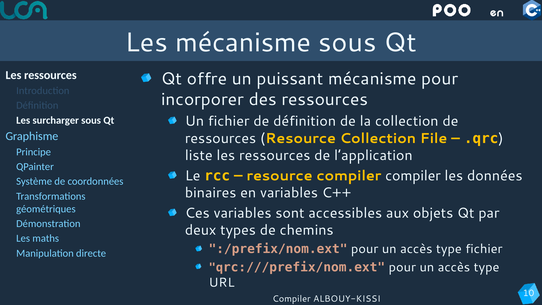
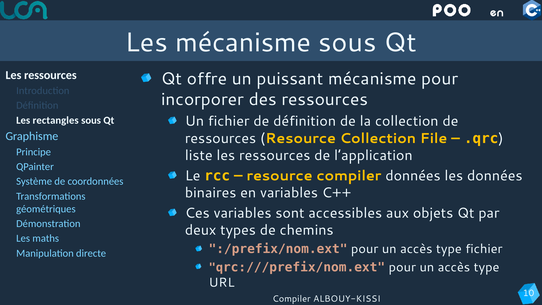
surcharger: surcharger -> rectangles
compiler compiler: compiler -> données
